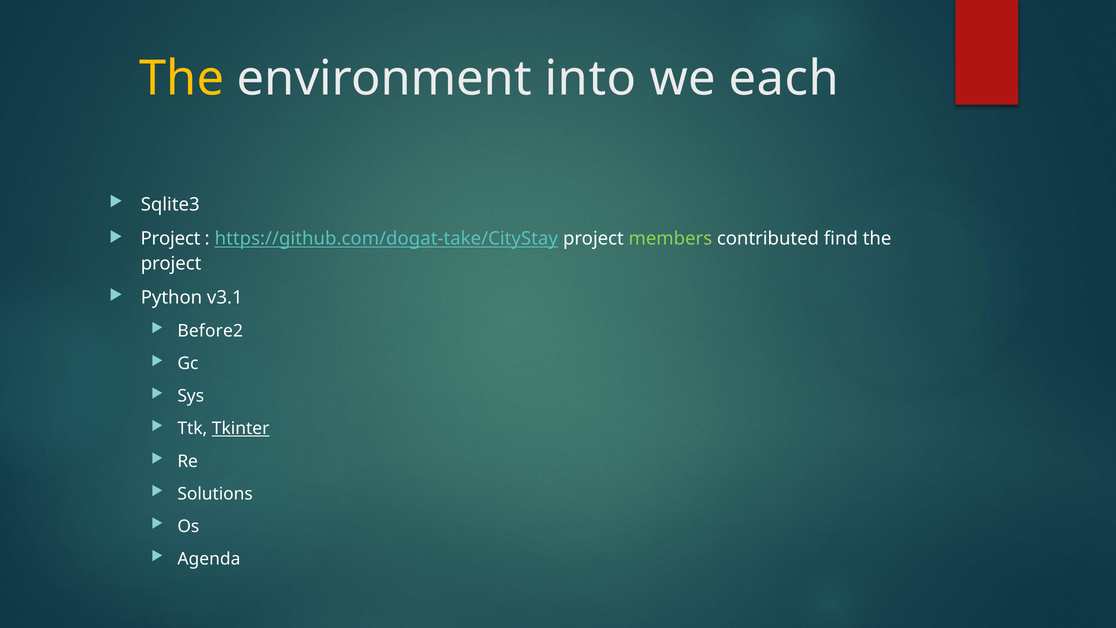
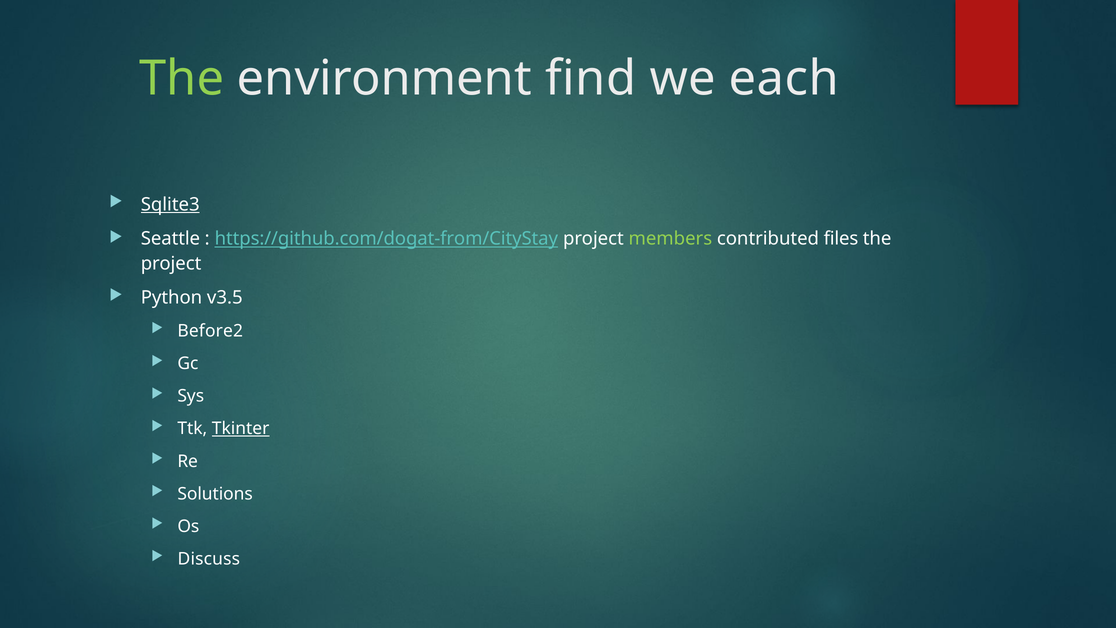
The at (182, 78) colour: yellow -> light green
into: into -> find
Sqlite3 underline: none -> present
Project at (170, 239): Project -> Seattle
https://github.com/dogat-take/CityStay: https://github.com/dogat-take/CityStay -> https://github.com/dogat-from/CityStay
find: find -> files
v3.1: v3.1 -> v3.5
Agenda: Agenda -> Discuss
